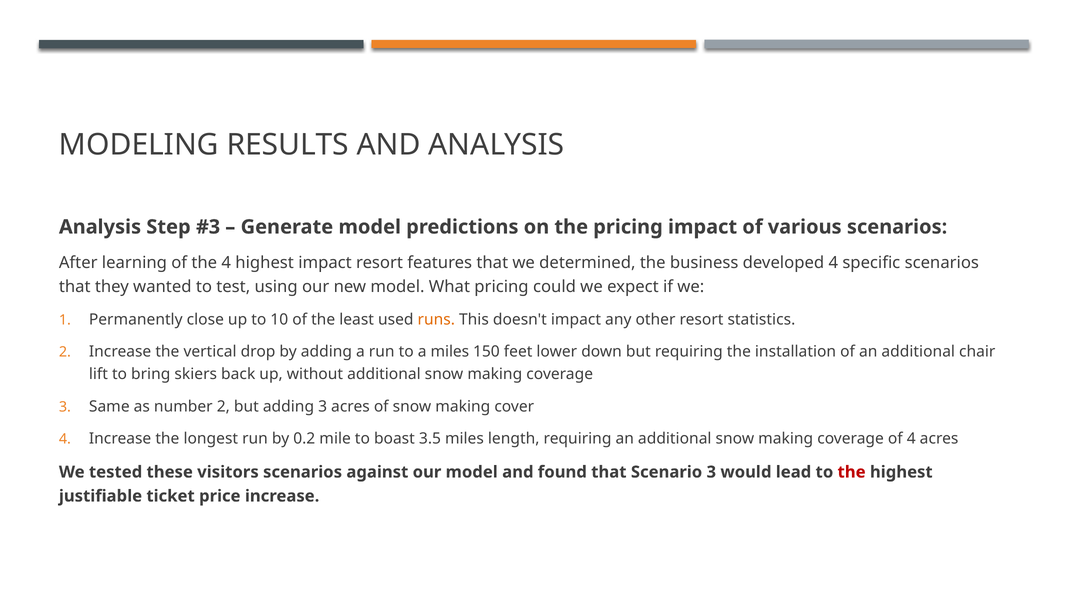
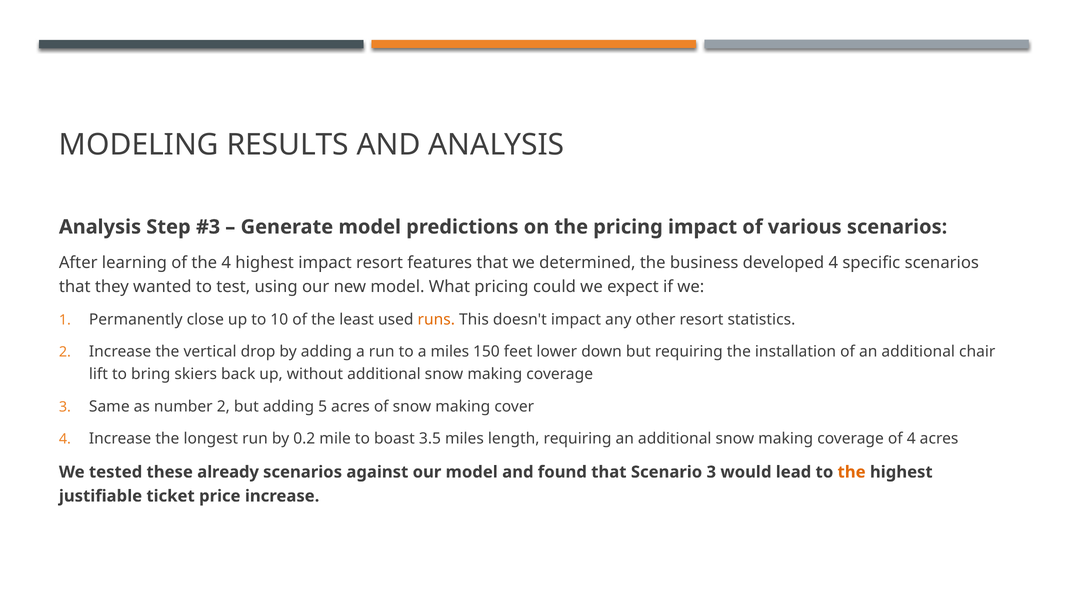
adding 3: 3 -> 5
visitors: visitors -> already
the at (852, 473) colour: red -> orange
